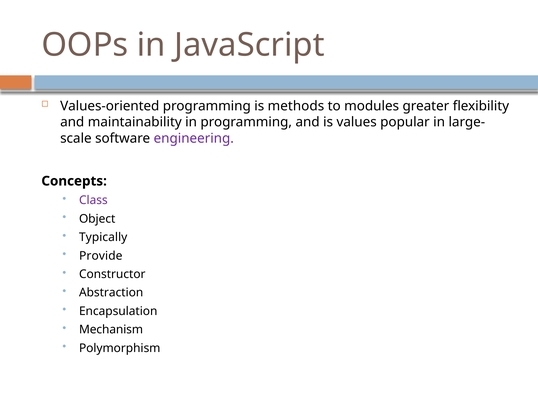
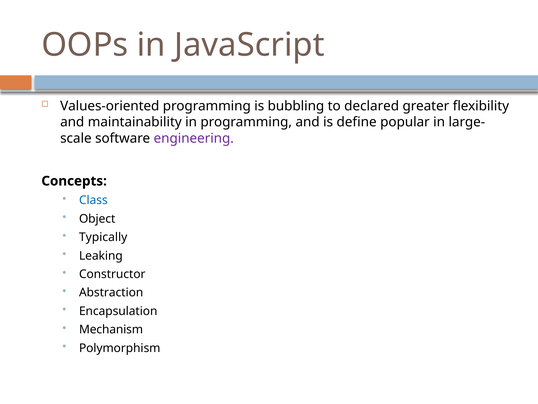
methods: methods -> bubbling
modules: modules -> declared
values: values -> define
Class colour: purple -> blue
Provide: Provide -> Leaking
